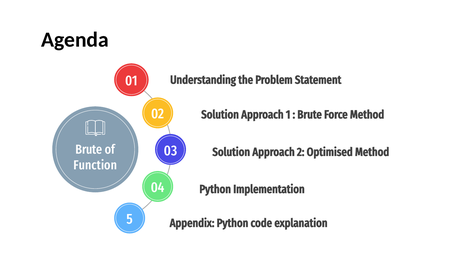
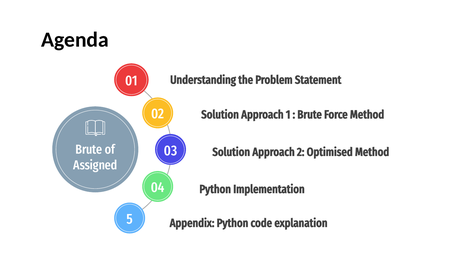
Function: Function -> Assigned
